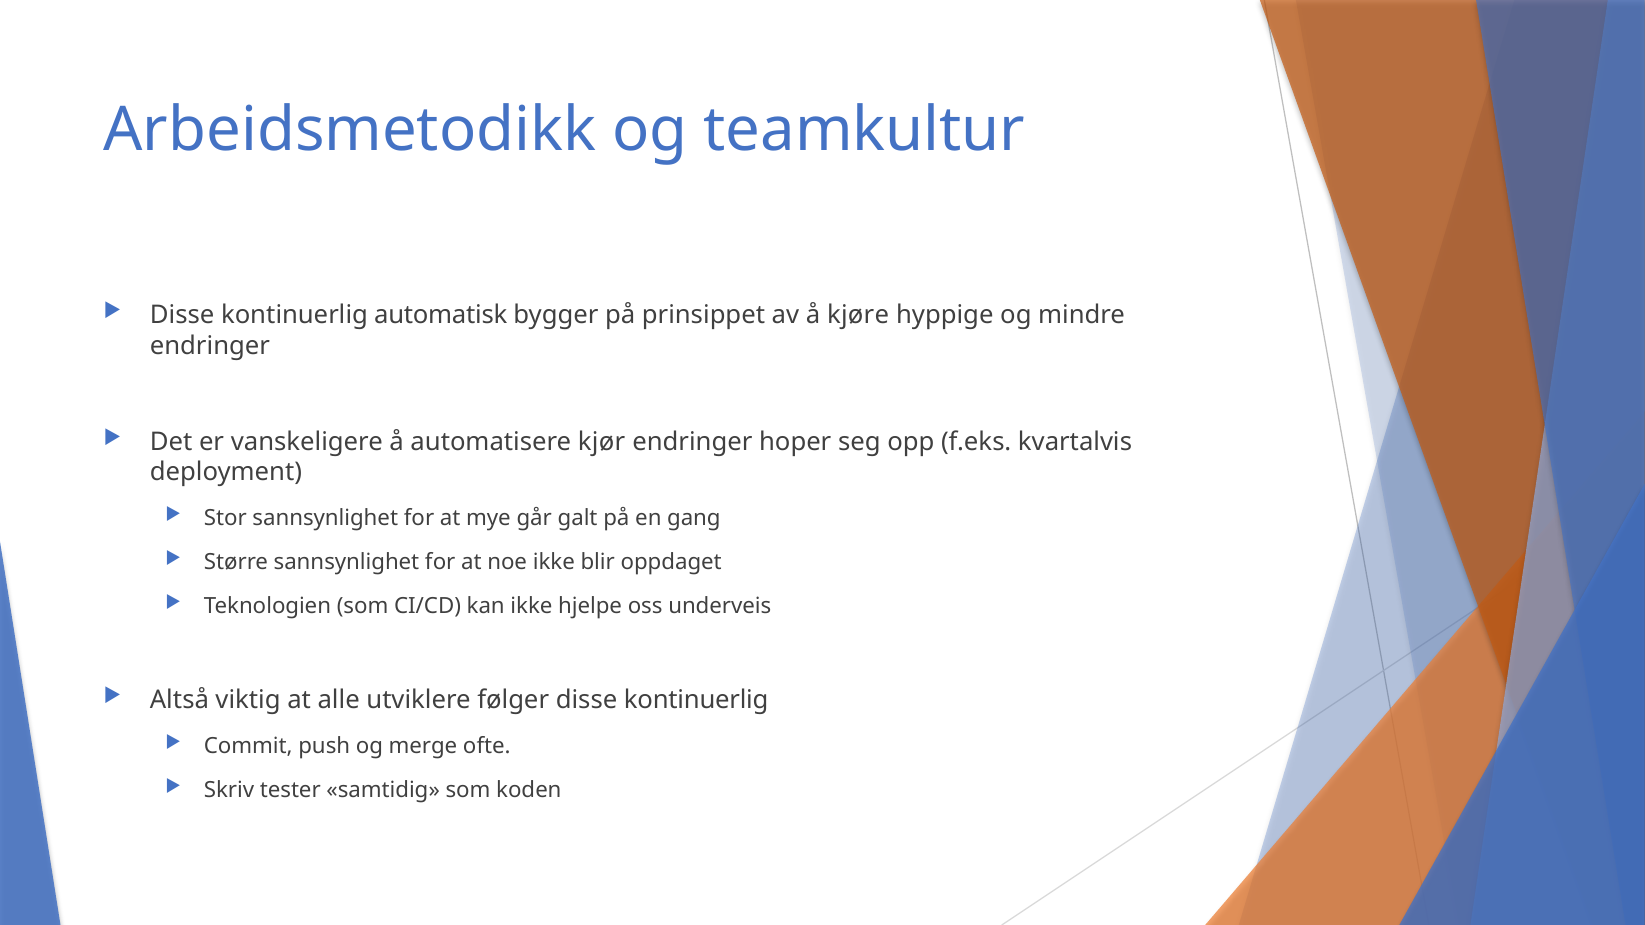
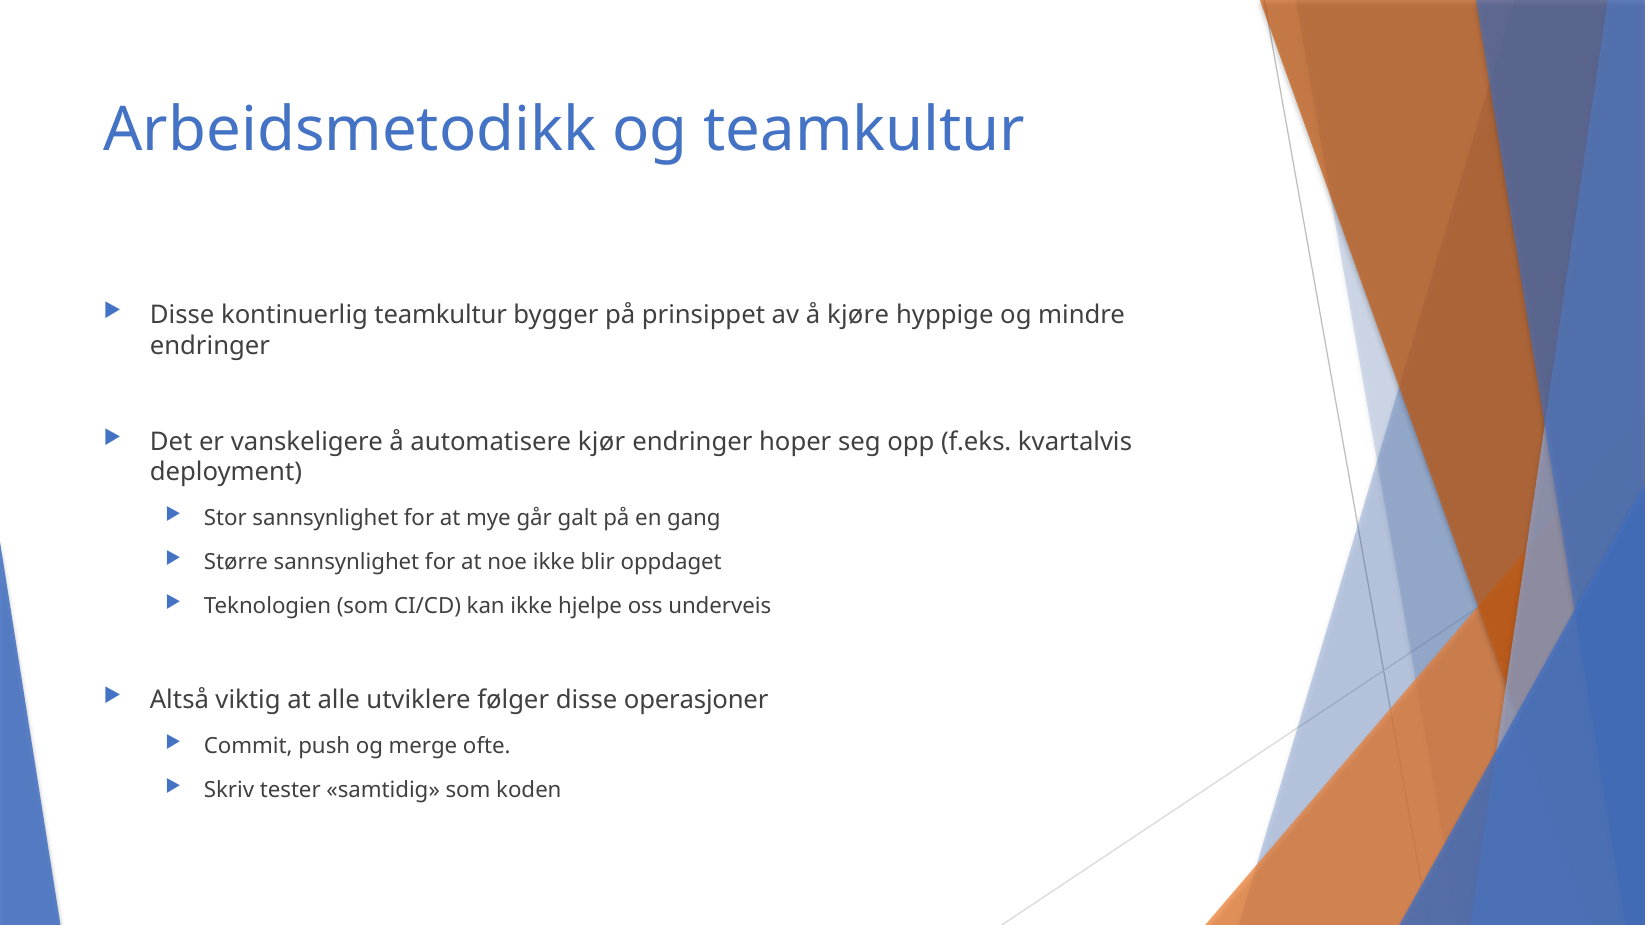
kontinuerlig automatisk: automatisk -> teamkultur
følger disse kontinuerlig: kontinuerlig -> operasjoner
